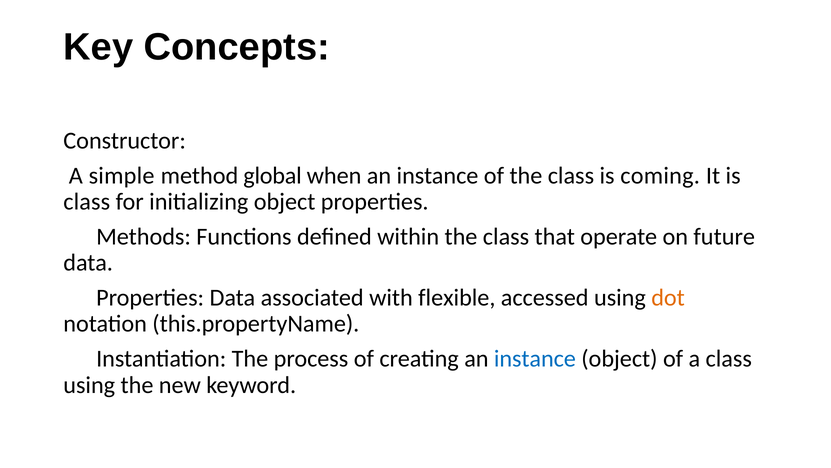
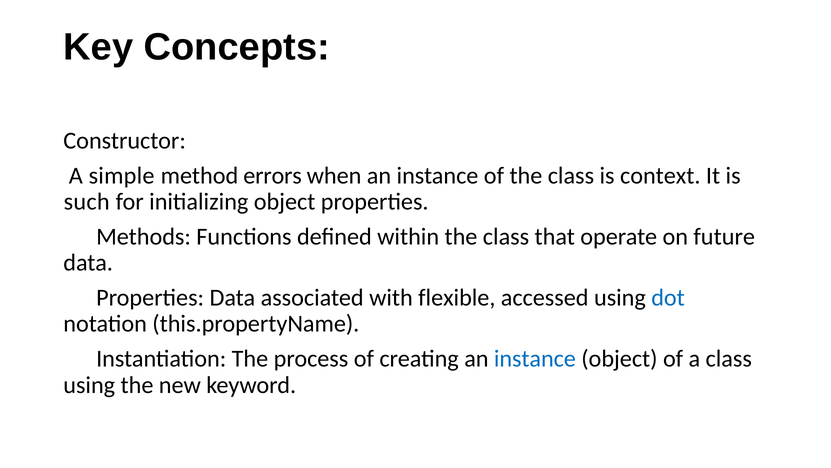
global: global -> errors
coming: coming -> context
class at (87, 202): class -> such
dot colour: orange -> blue
